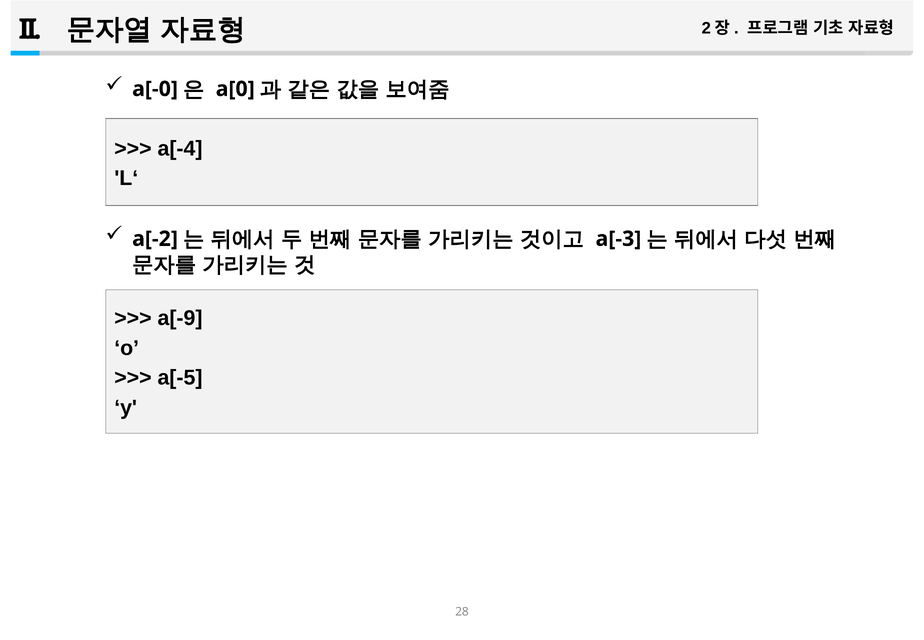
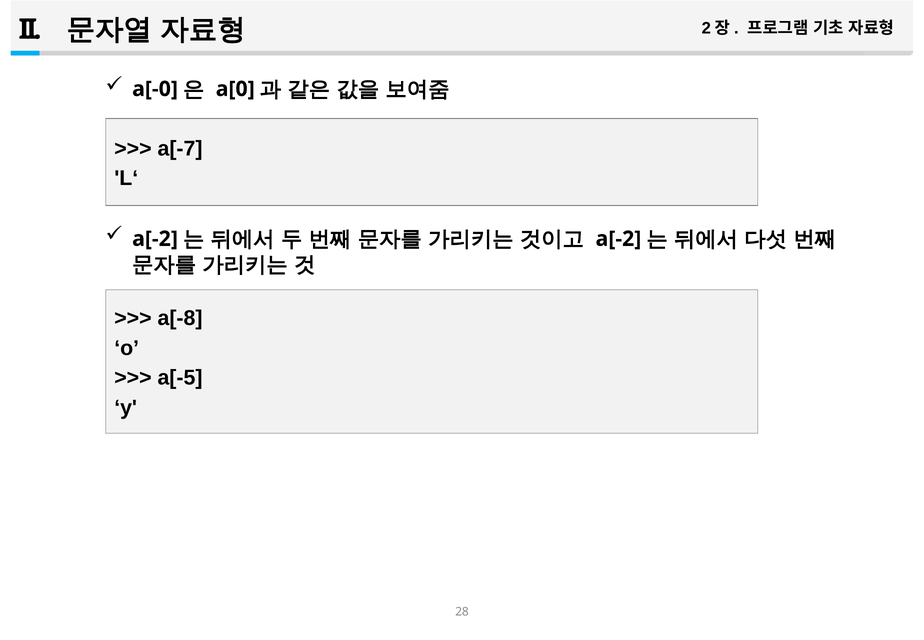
a[-4: a[-4 -> a[-7
a[-3 at (618, 239): a[-3 -> a[-2
a[-9: a[-9 -> a[-8
